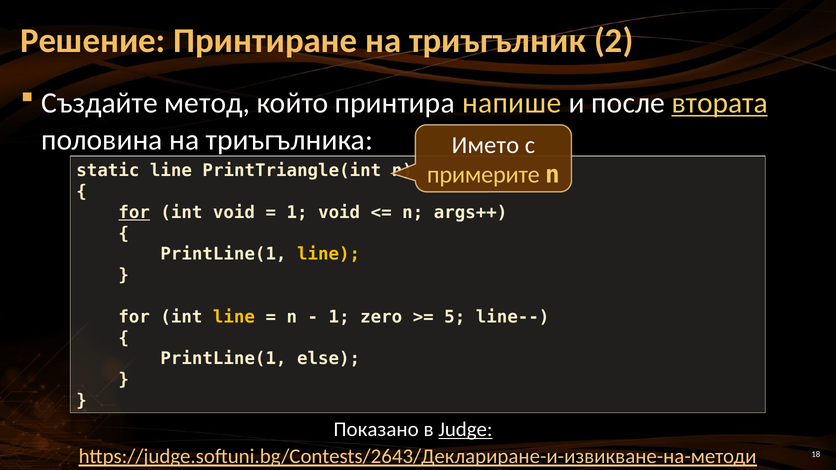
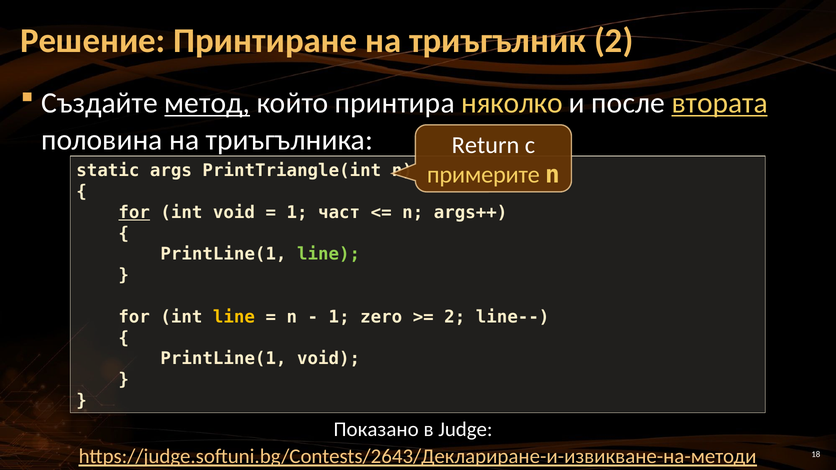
метод underline: none -> present
напише: напише -> няколко
Името: Името -> Return
static line: line -> args
1 void: void -> част
line at (329, 254) colour: yellow -> light green
5 at (455, 317): 5 -> 2
PrintLine(1 else: else -> void
Judge underline: present -> none
